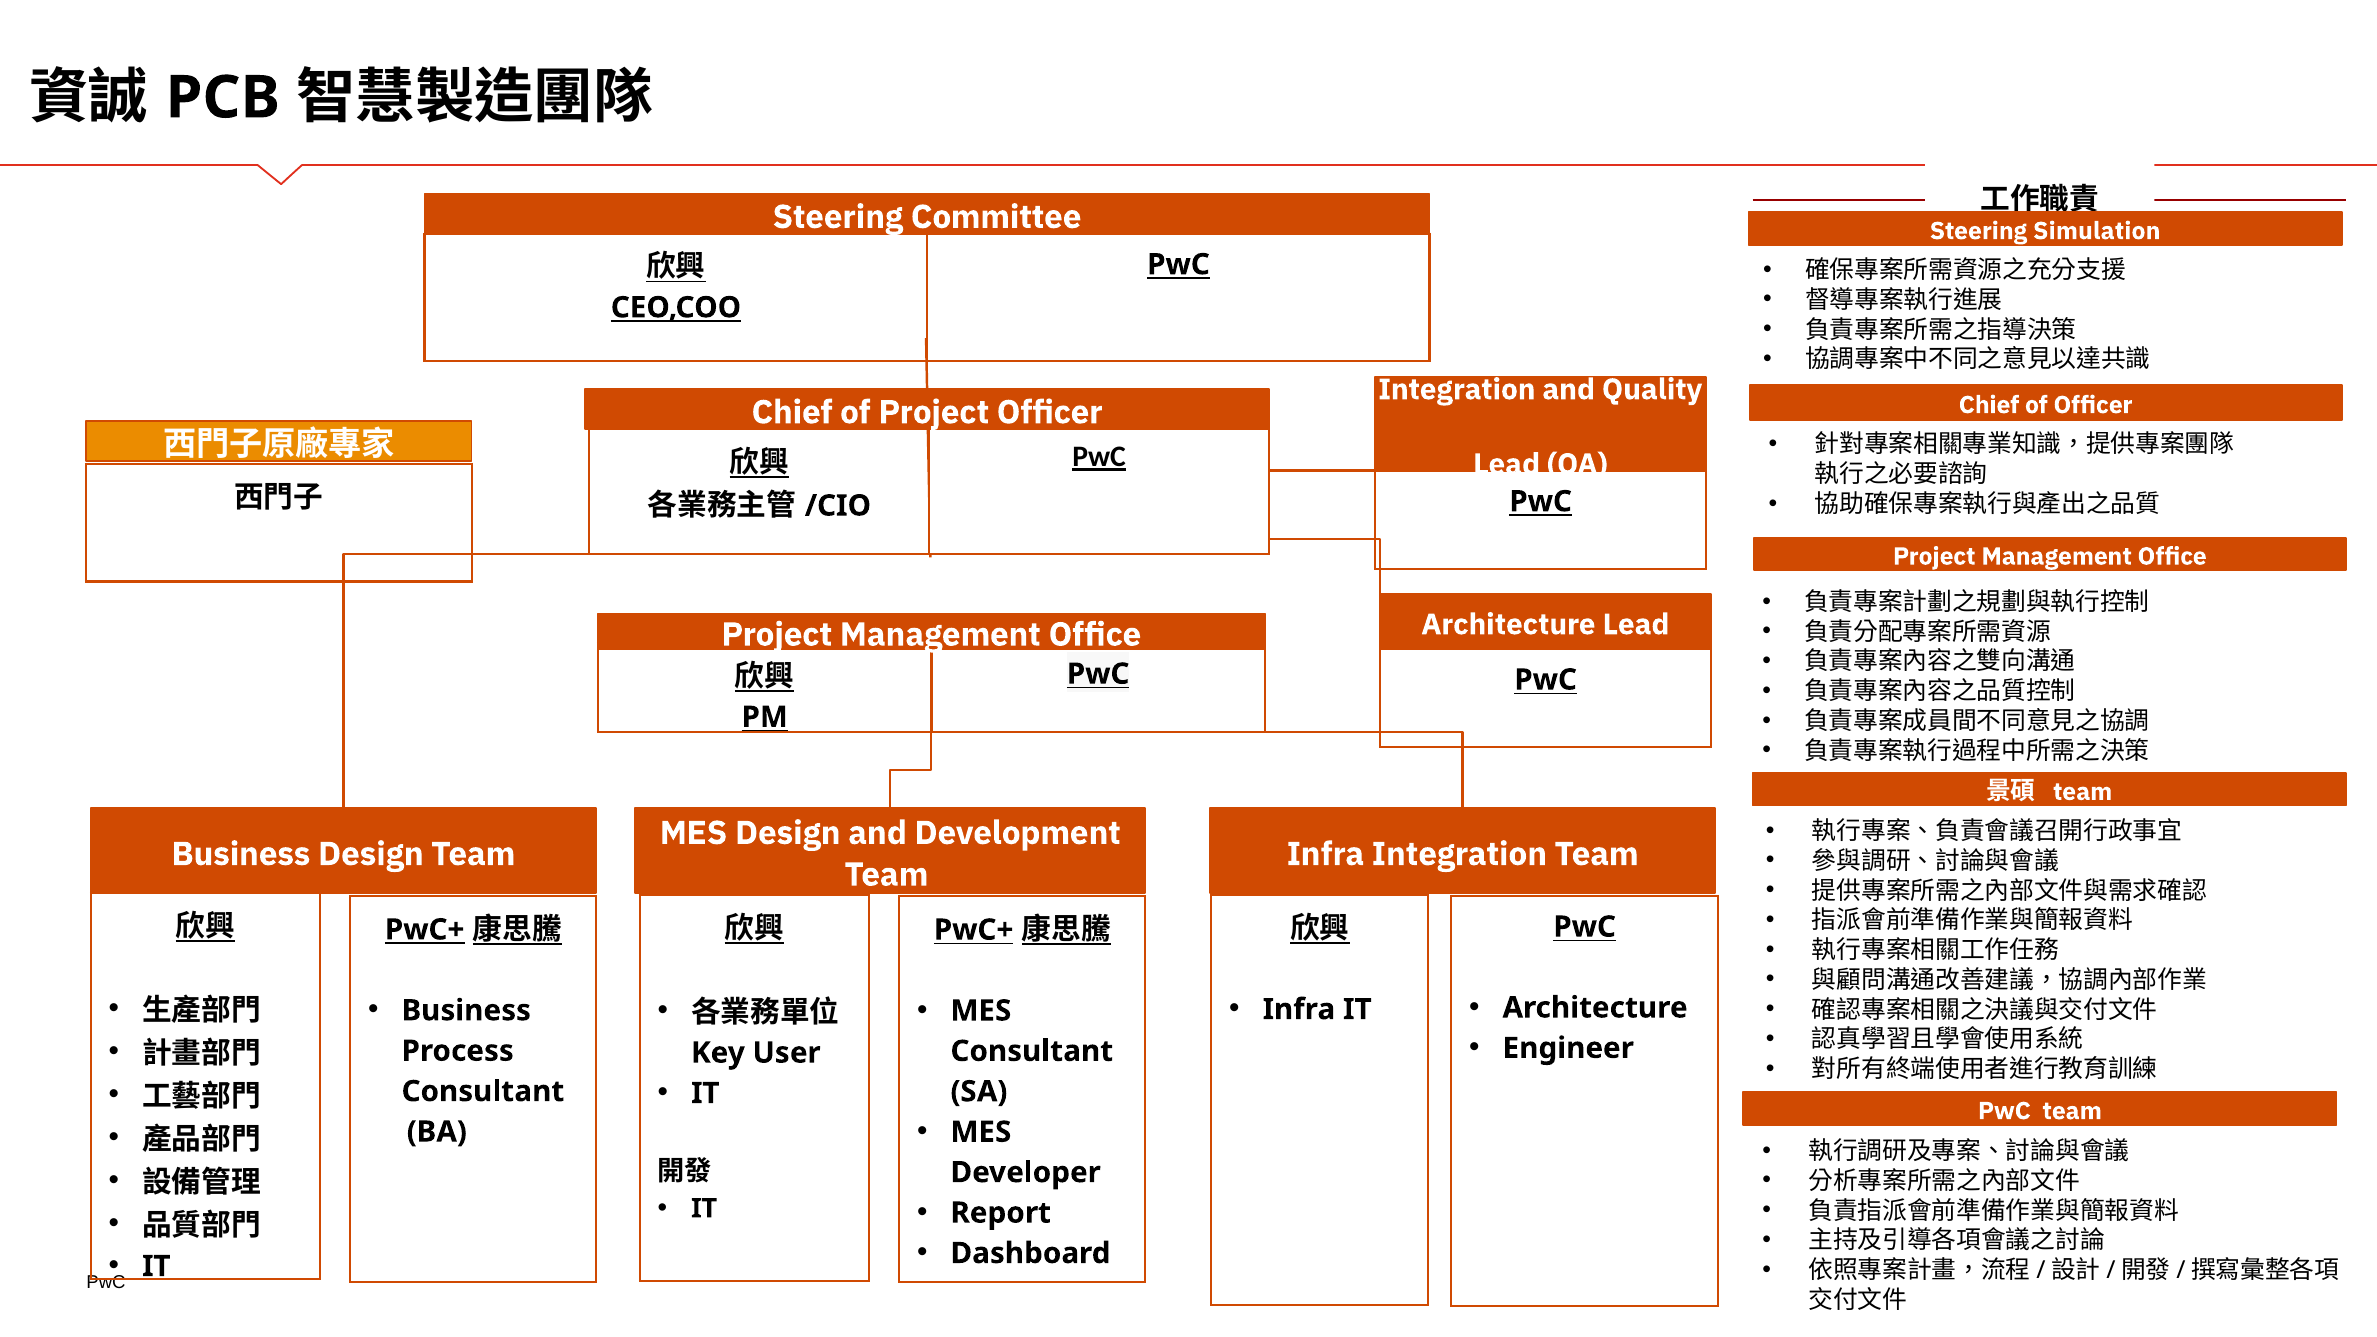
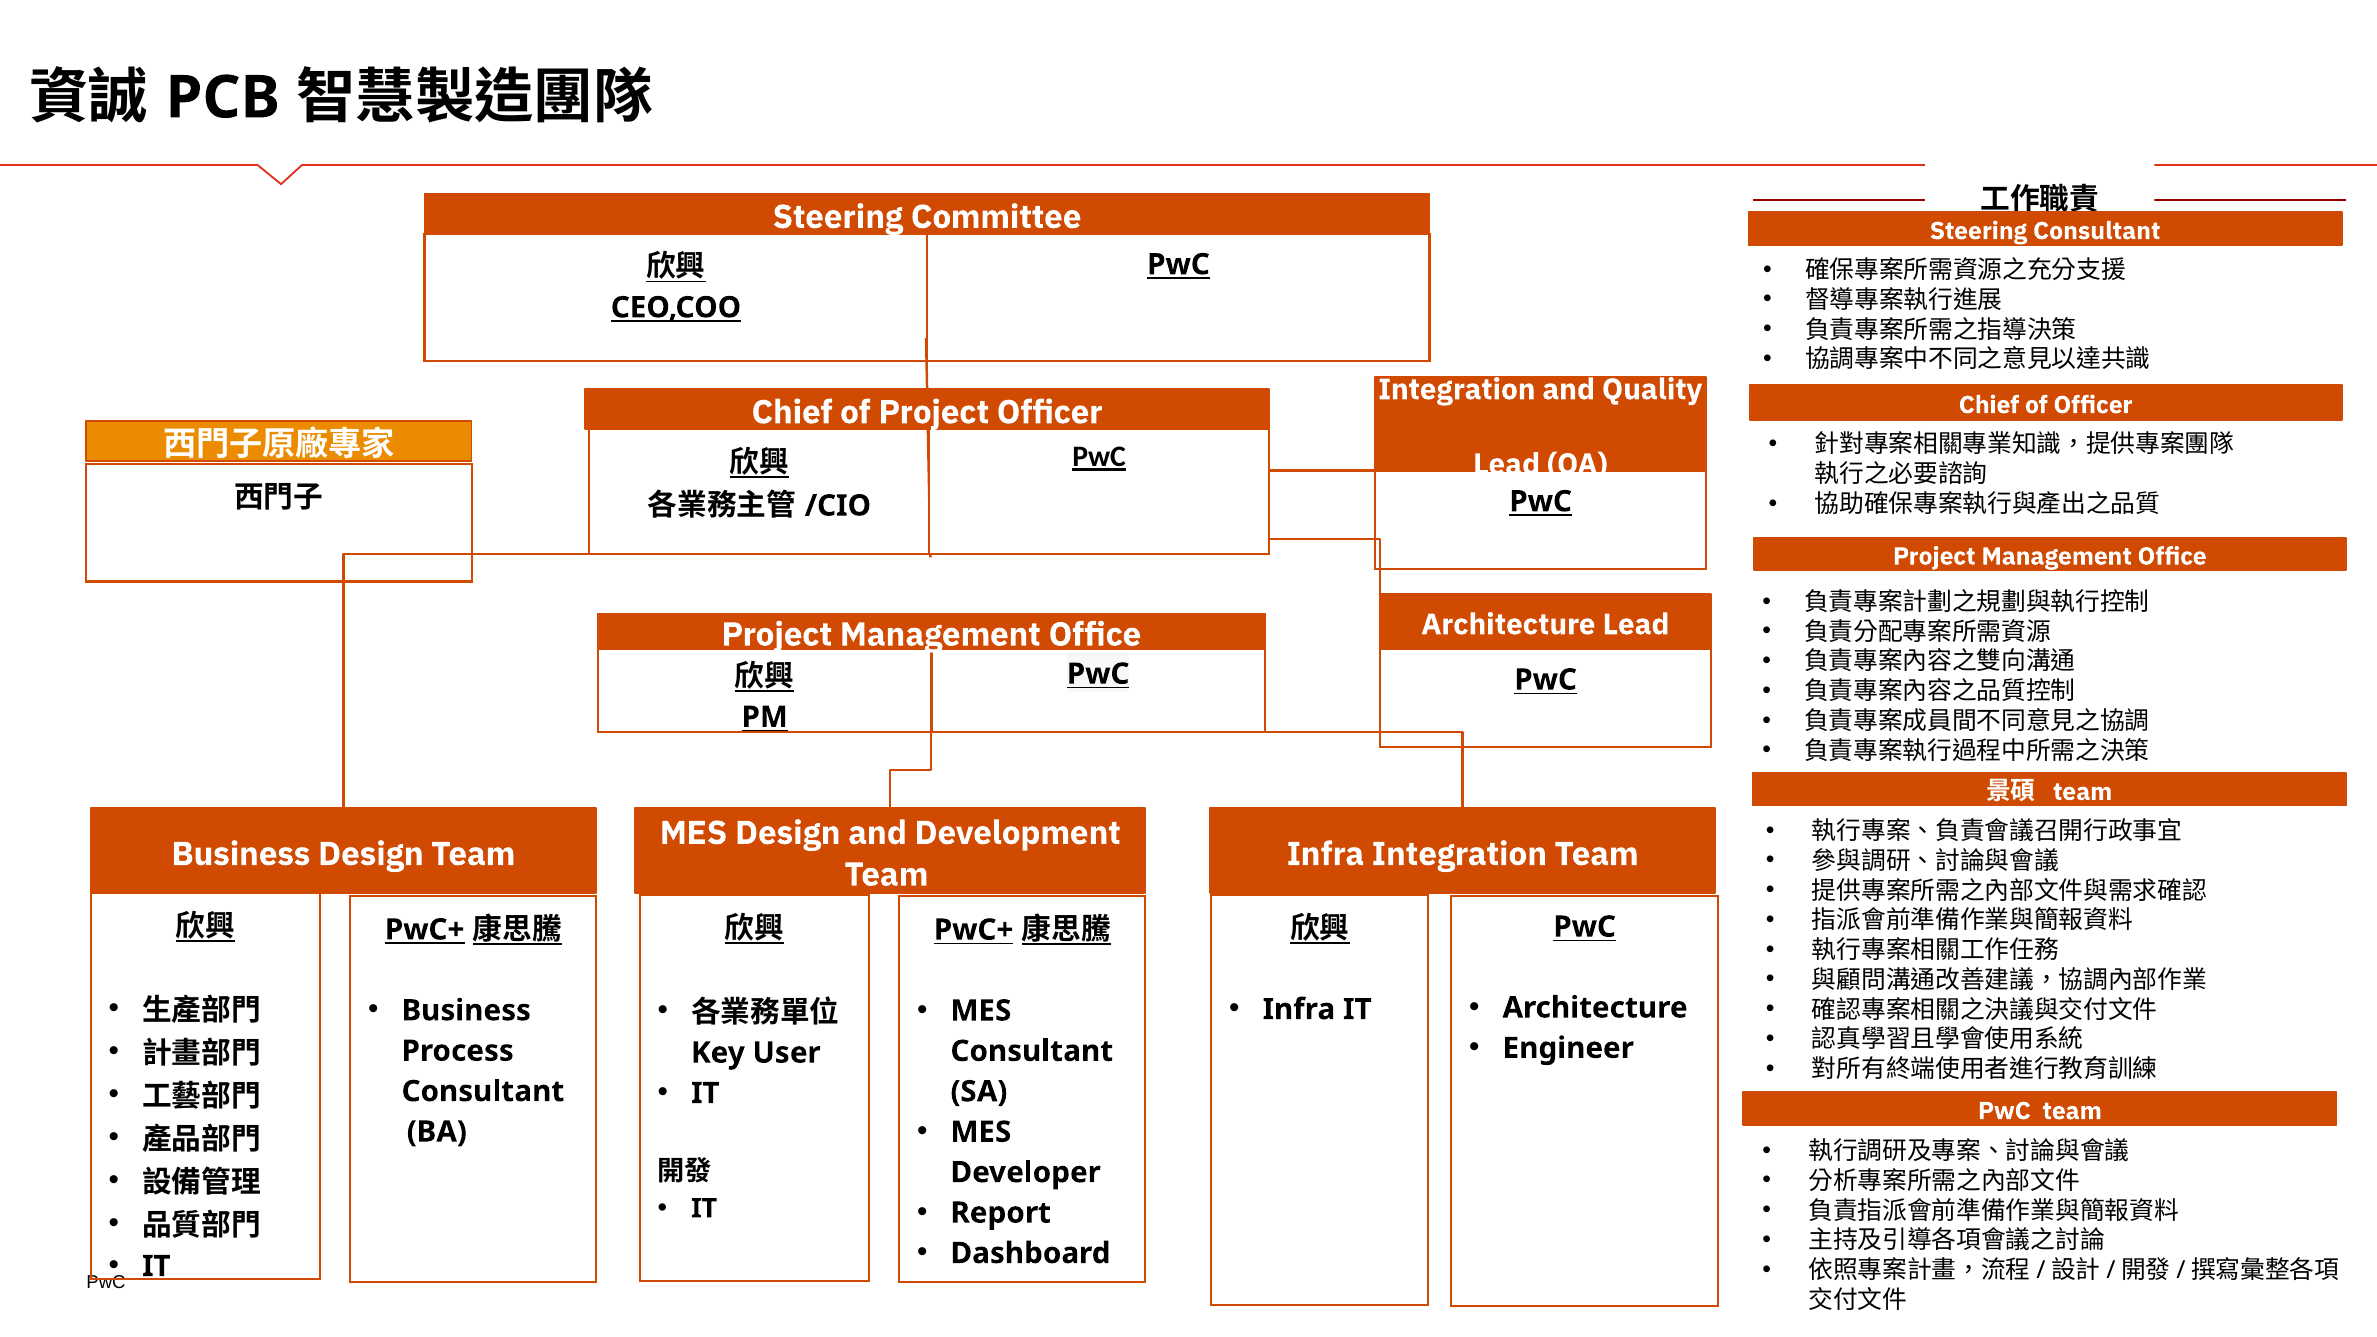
Steering Simulation: Simulation -> Consultant
